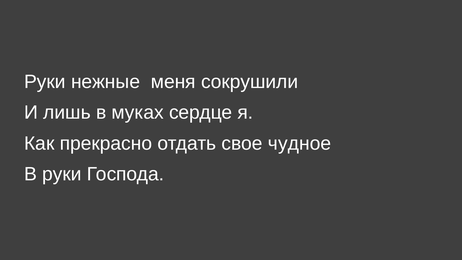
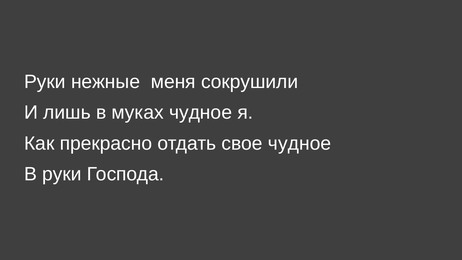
муках сердце: сердце -> чудное
